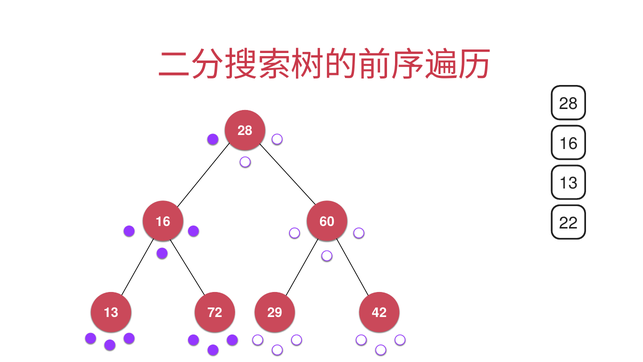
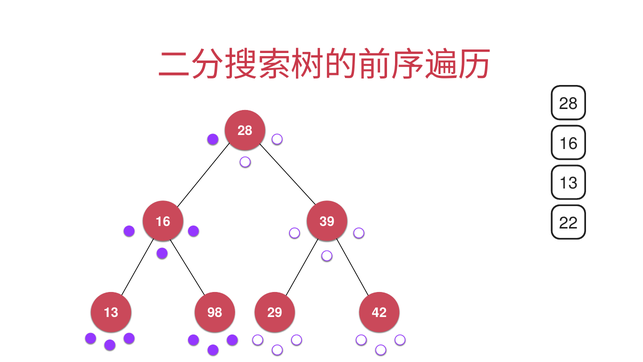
60: 60 -> 39
72: 72 -> 98
